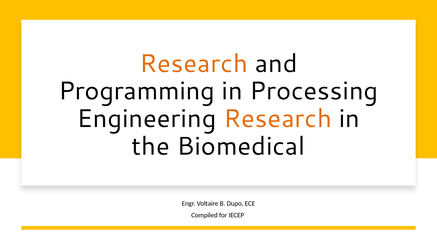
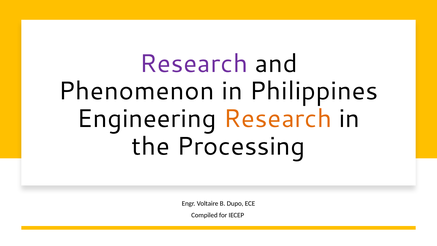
Research at (194, 64) colour: orange -> purple
Programming: Programming -> Phenomenon
Processing: Processing -> Philippines
Biomedical: Biomedical -> Processing
